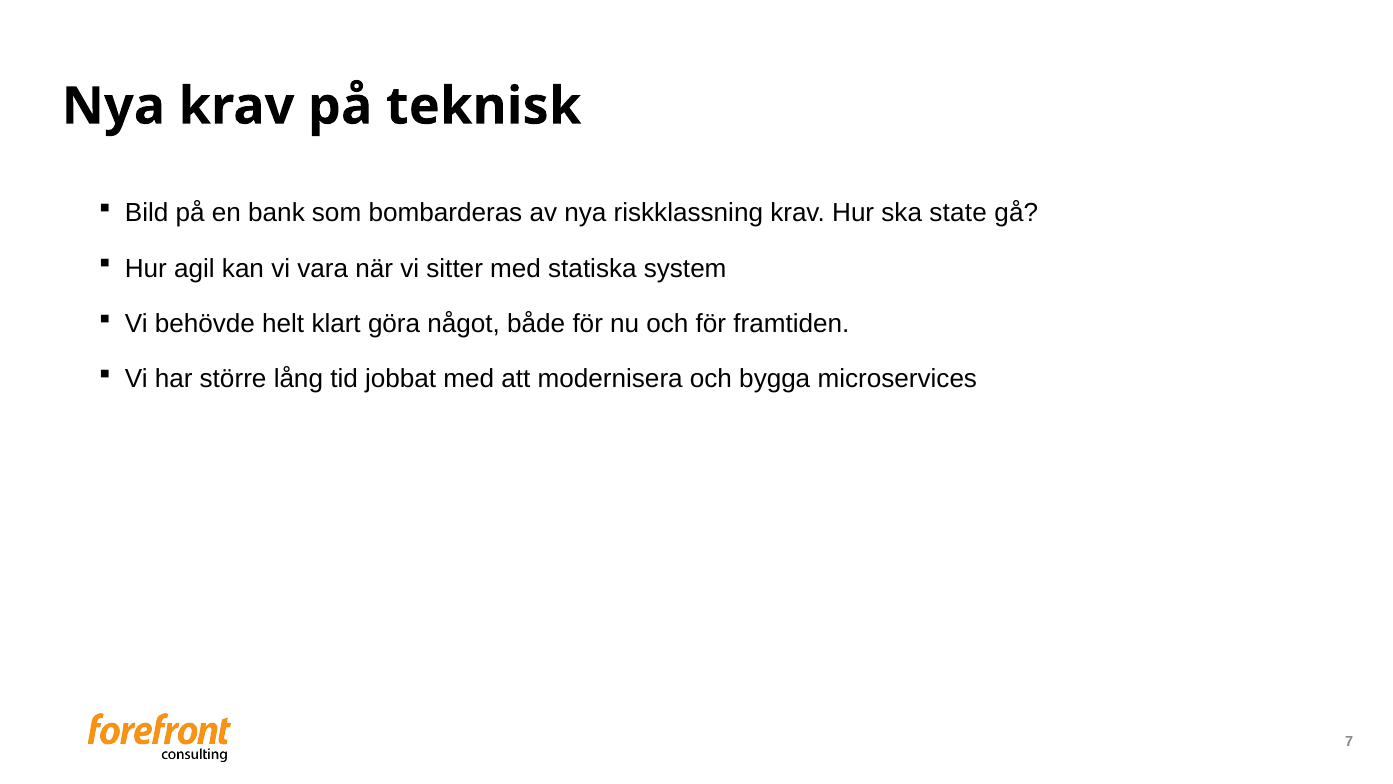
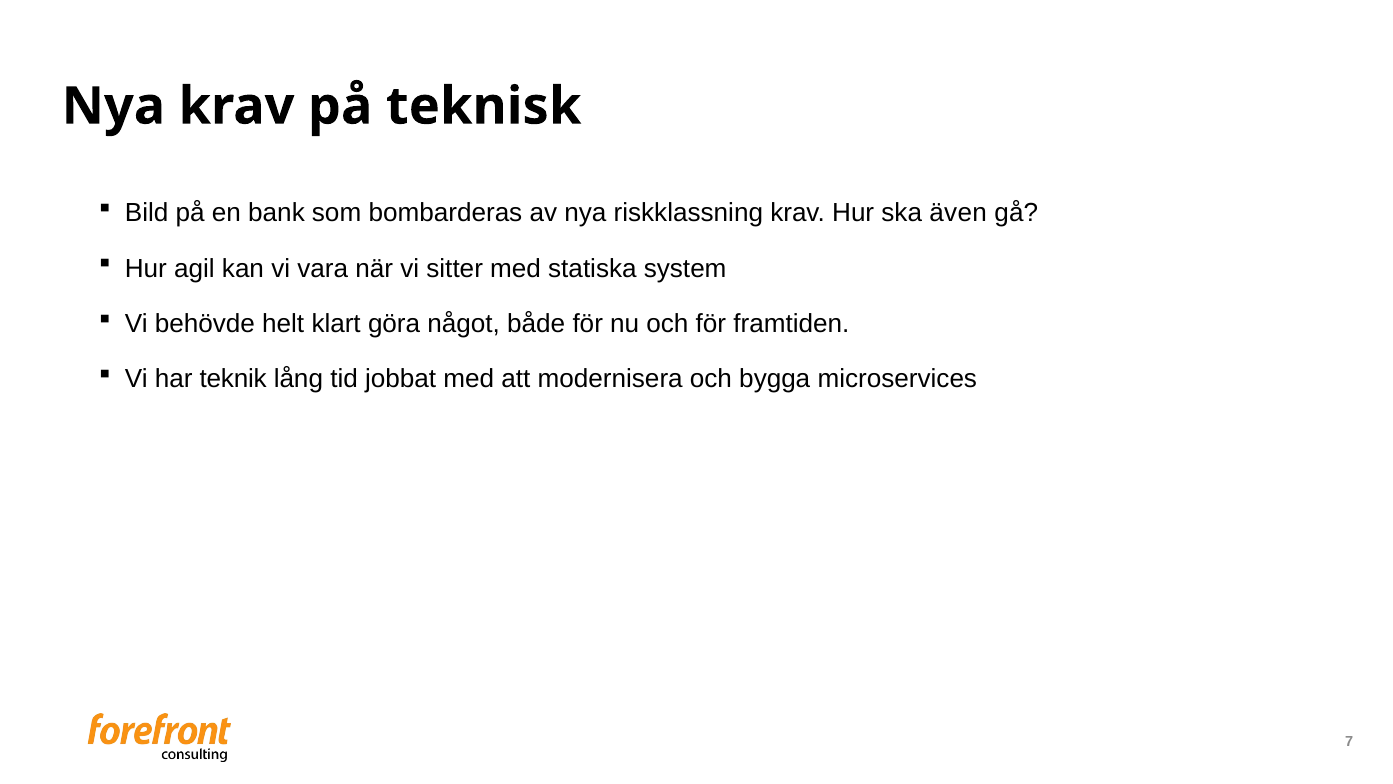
state: state -> även
större: större -> teknik
